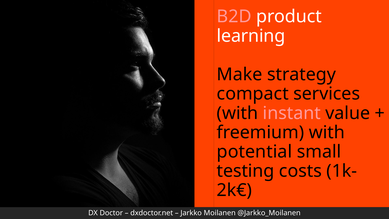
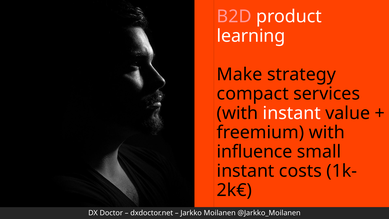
instant at (292, 113) colour: pink -> white
potential: potential -> influence
testing at (246, 171): testing -> instant
